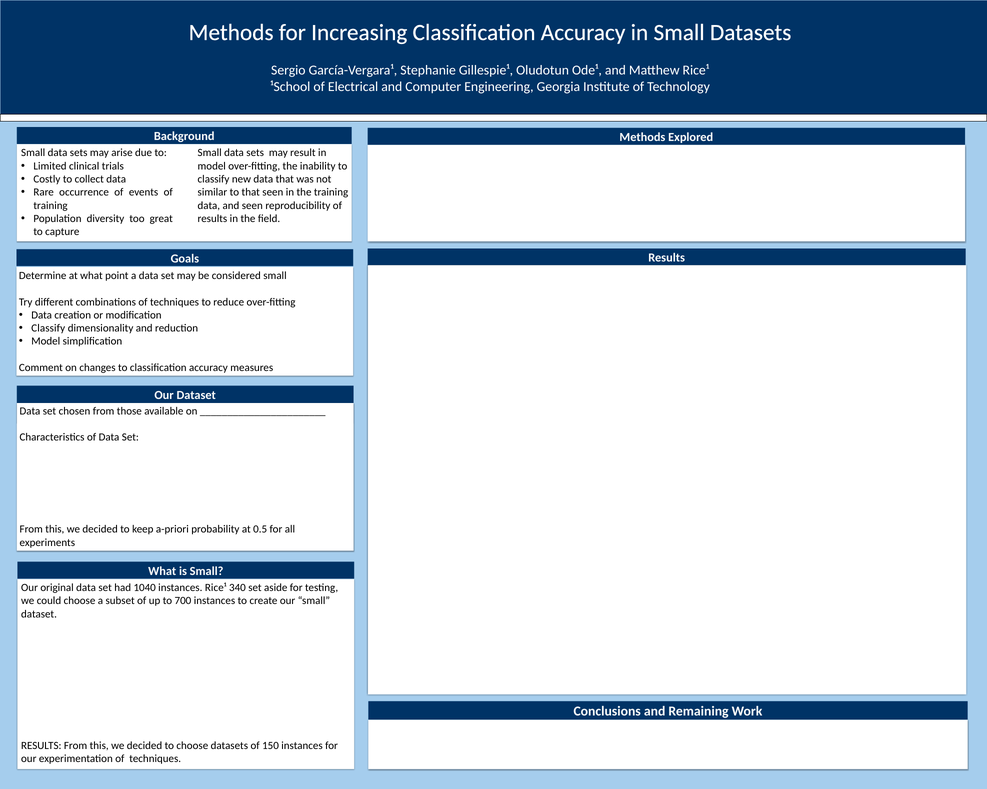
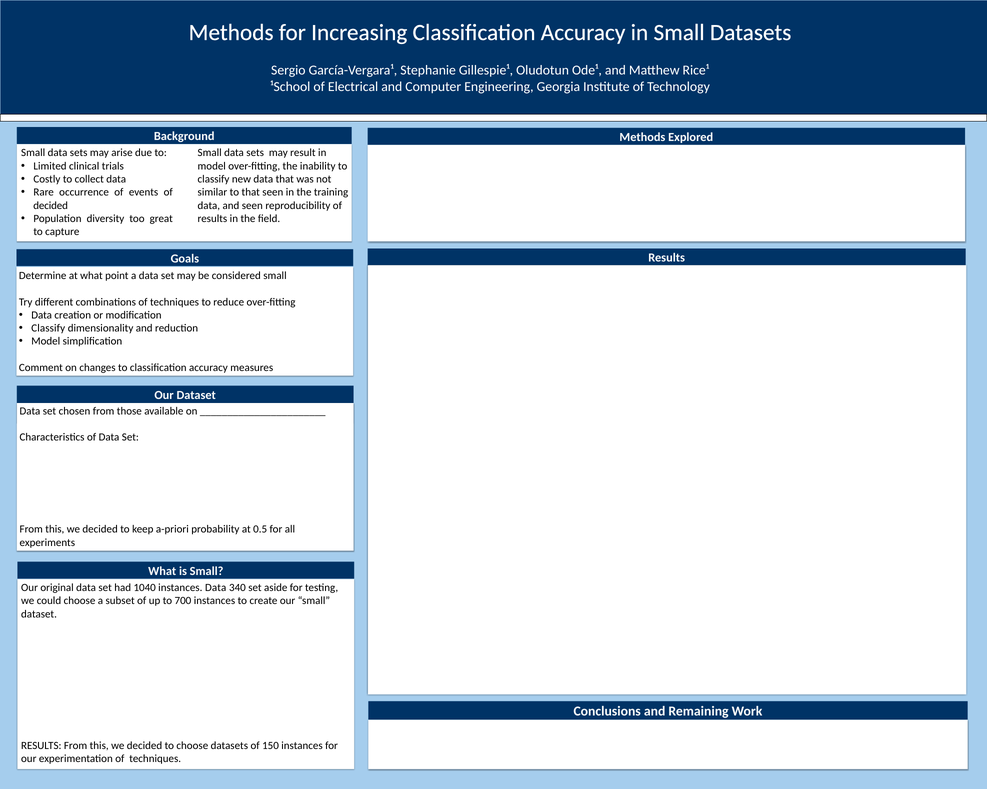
training at (51, 206): training -> decided
instances Rice¹: Rice¹ -> Data
